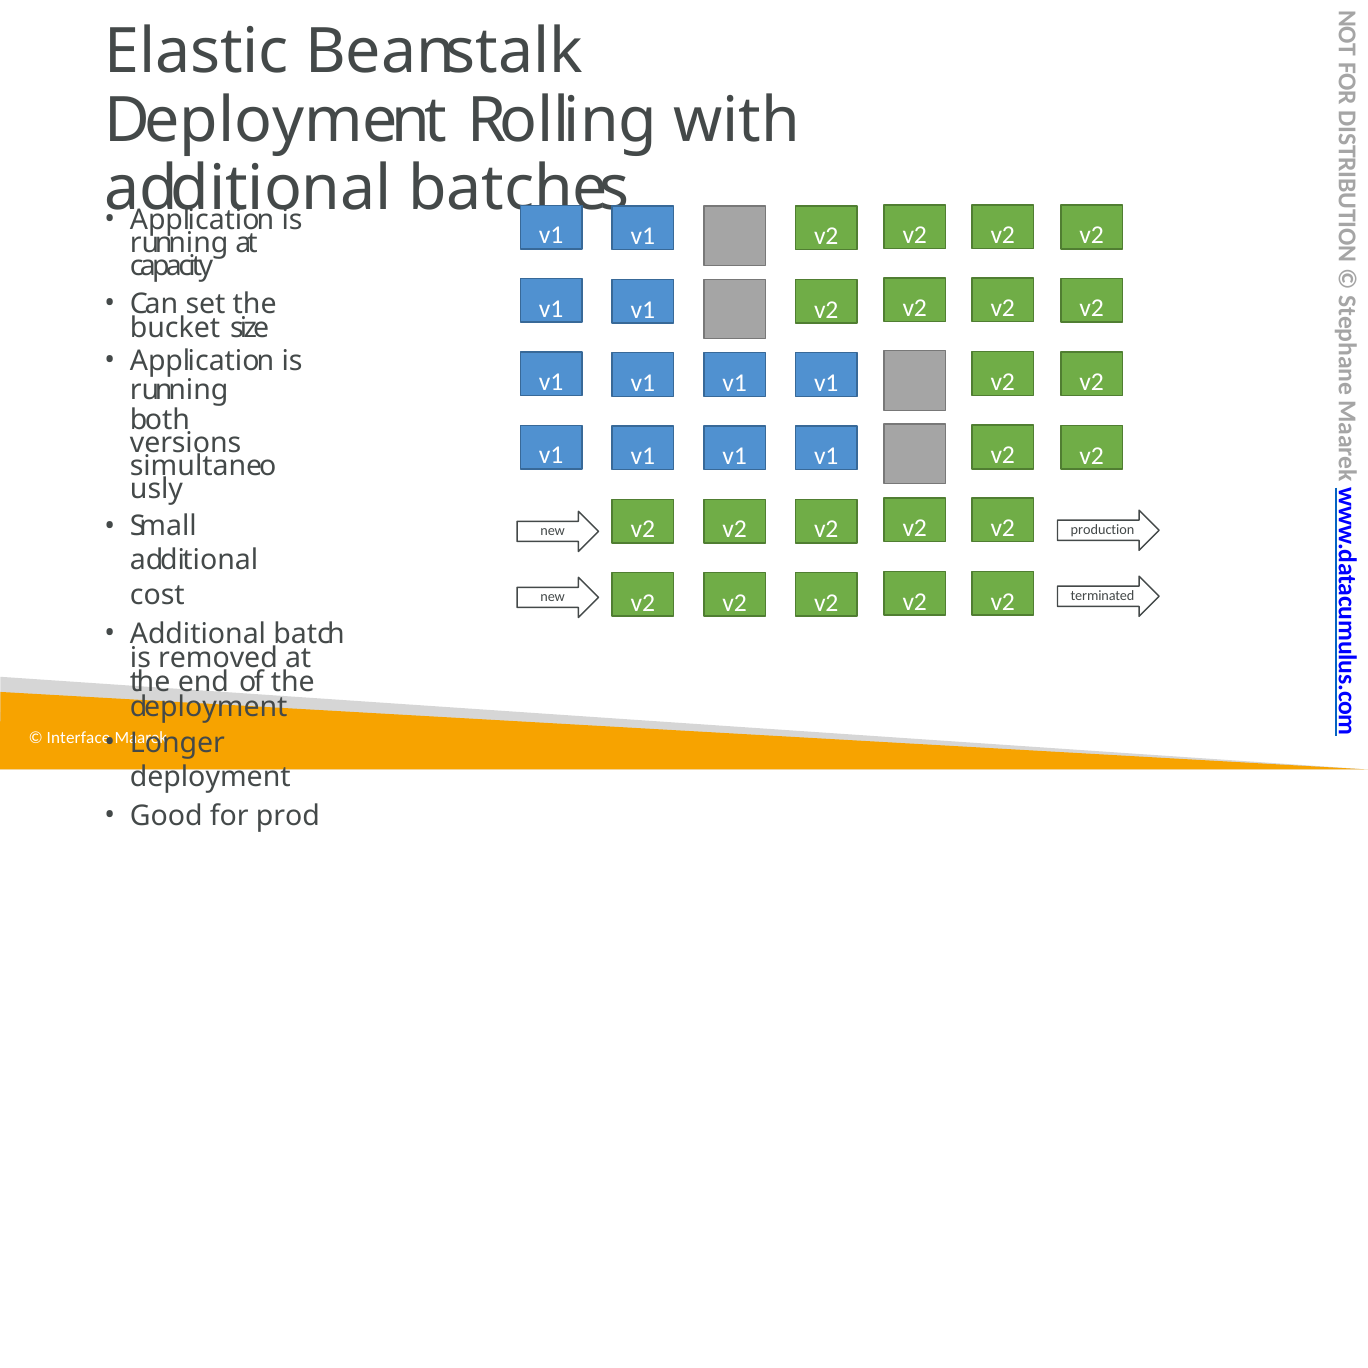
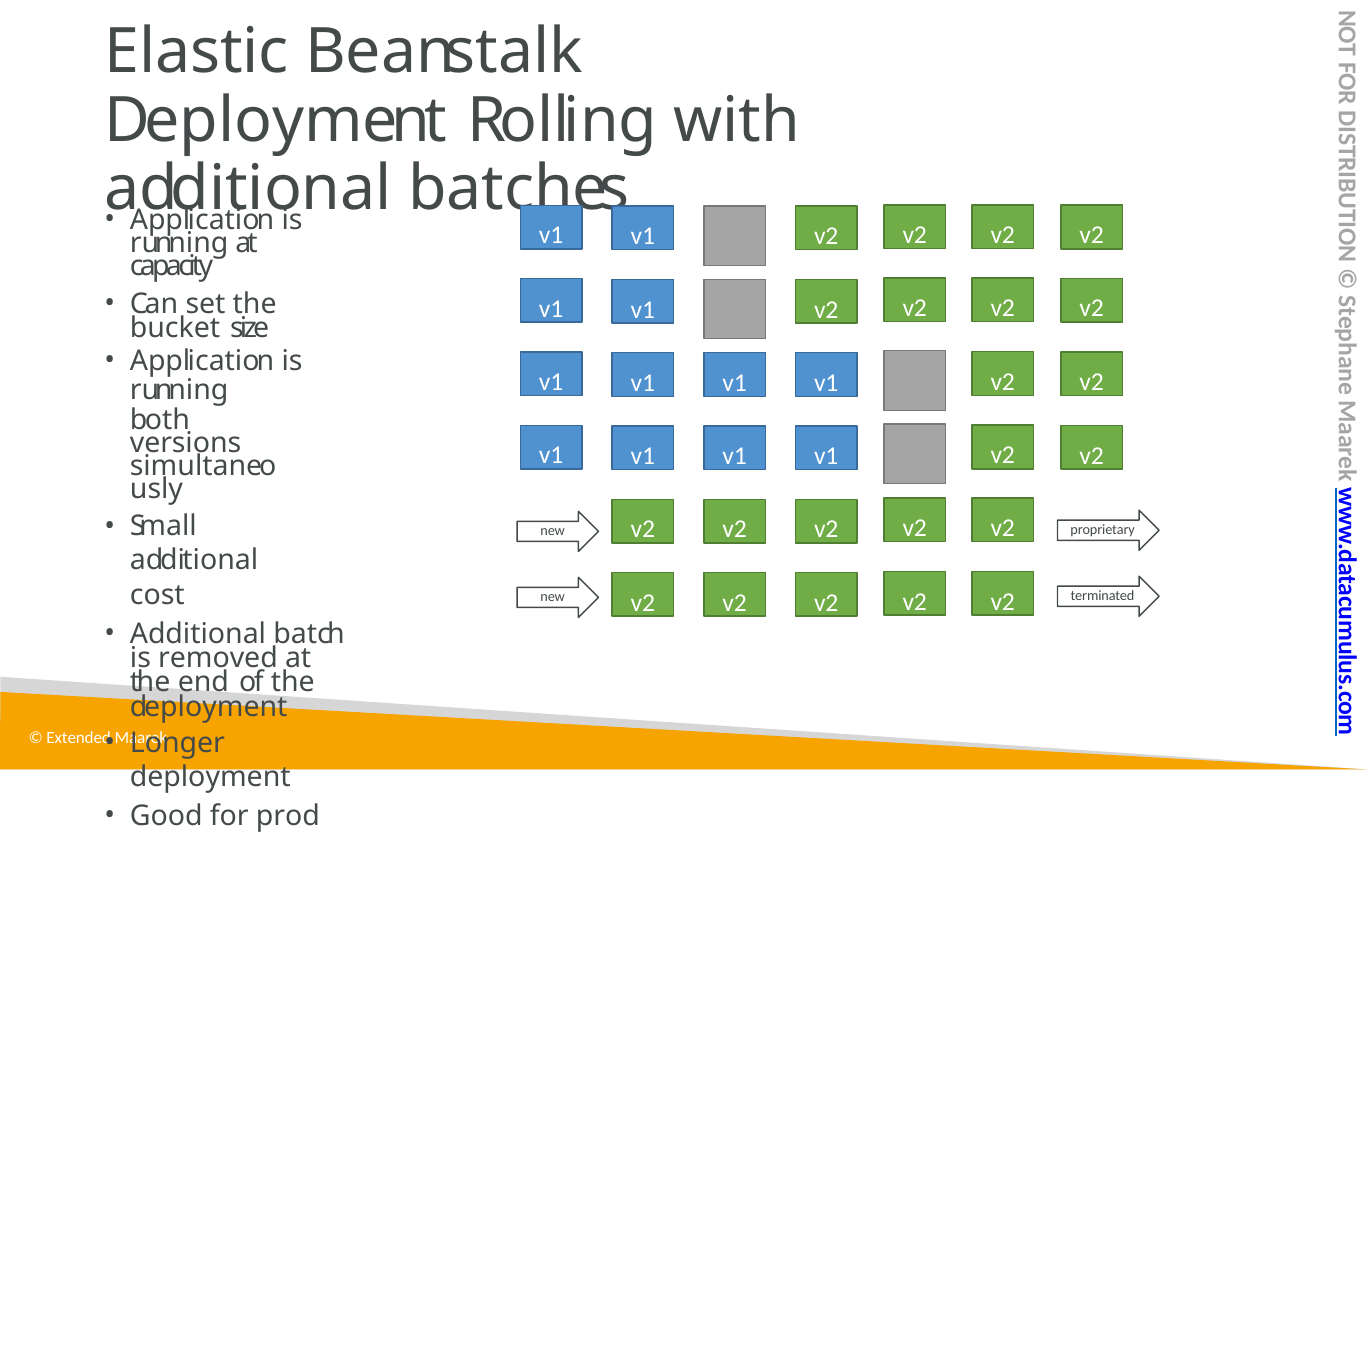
production: production -> proprietary
Interface: Interface -> Extended
